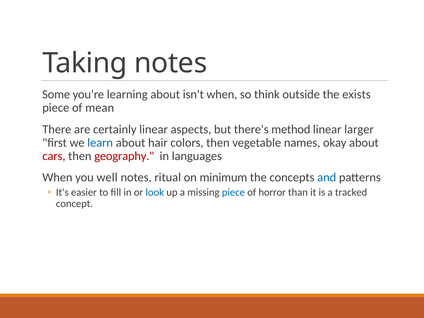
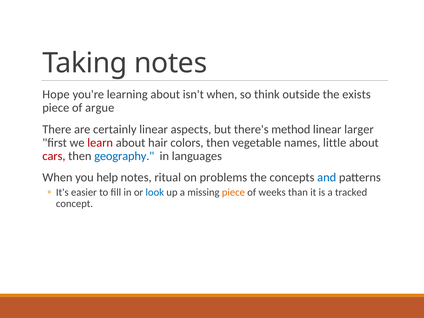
Some: Some -> Hope
mean: mean -> argue
learn colour: blue -> red
okay: okay -> little
geography colour: red -> blue
well: well -> help
minimum: minimum -> problems
piece at (233, 192) colour: blue -> orange
horror: horror -> weeks
